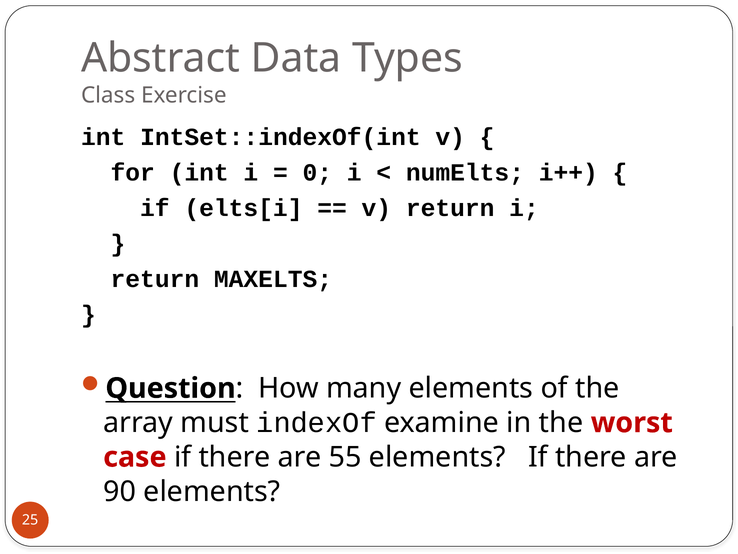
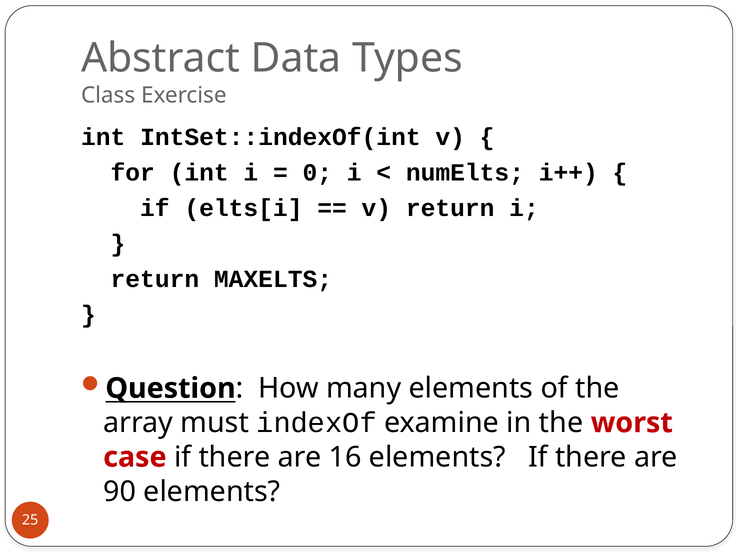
55: 55 -> 16
